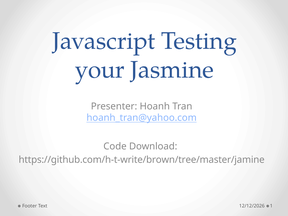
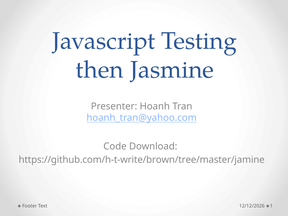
your: your -> then
